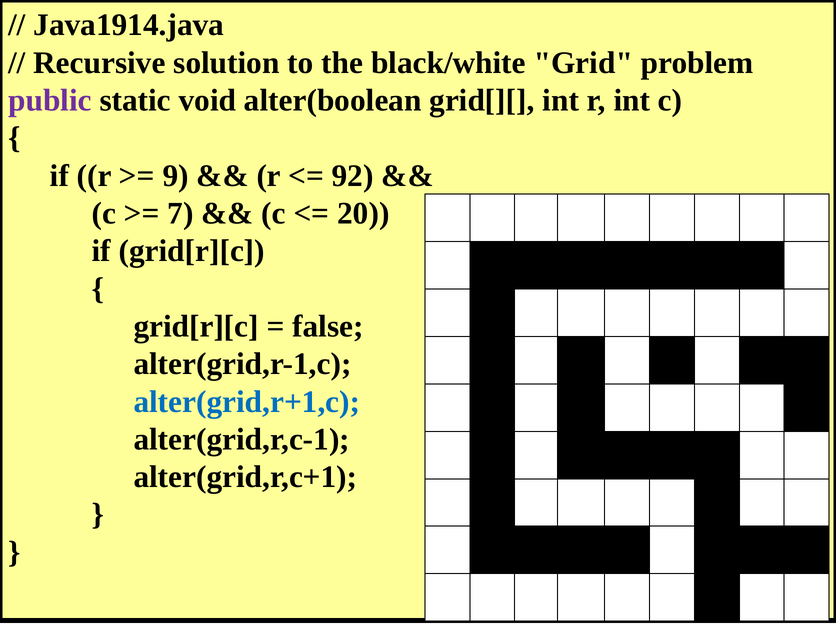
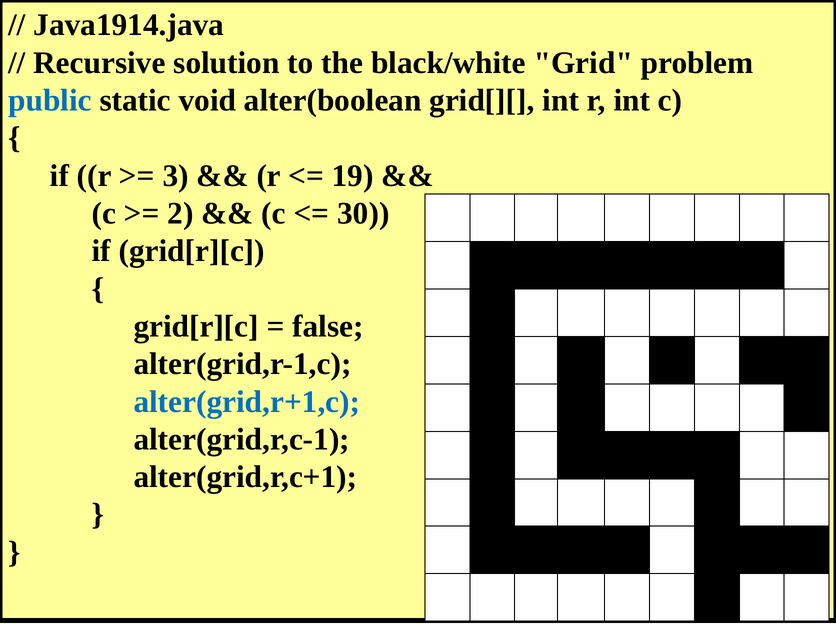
public colour: purple -> blue
9: 9 -> 3
92: 92 -> 19
7: 7 -> 2
20: 20 -> 30
